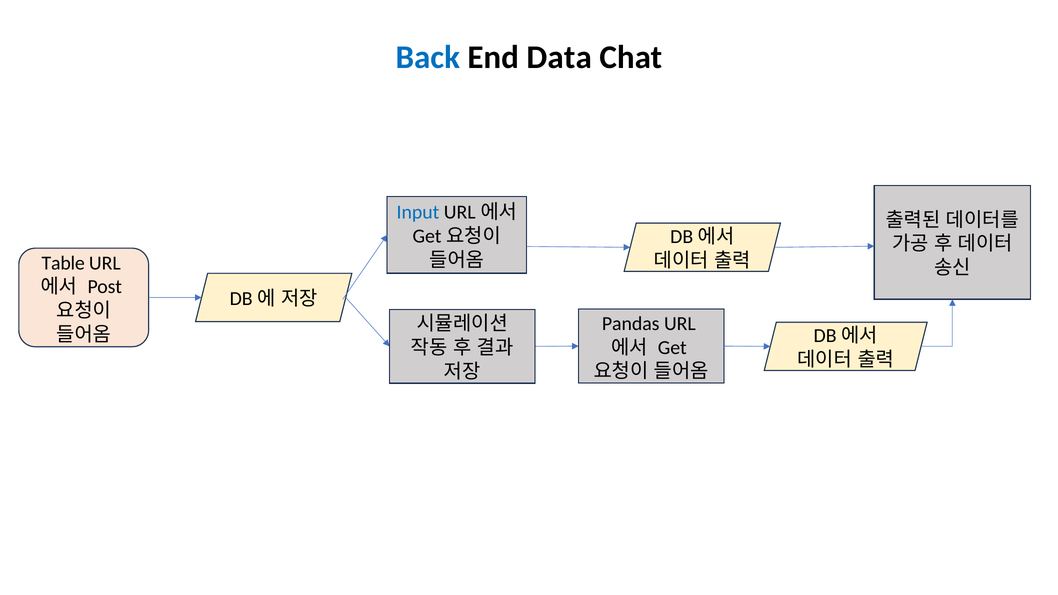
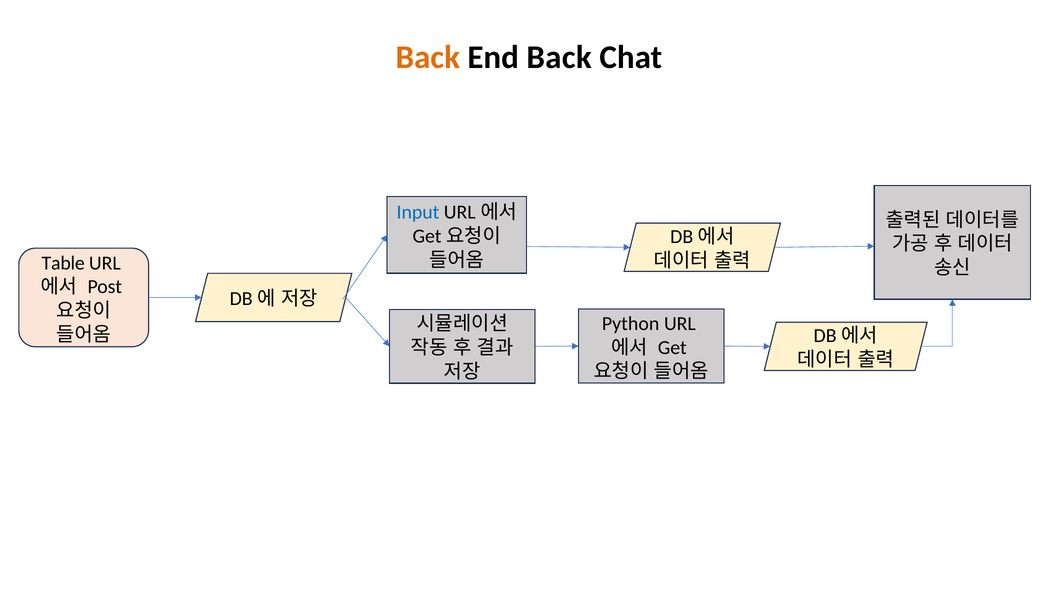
Back at (428, 57) colour: blue -> orange
End Data: Data -> Back
Pandas: Pandas -> Python
